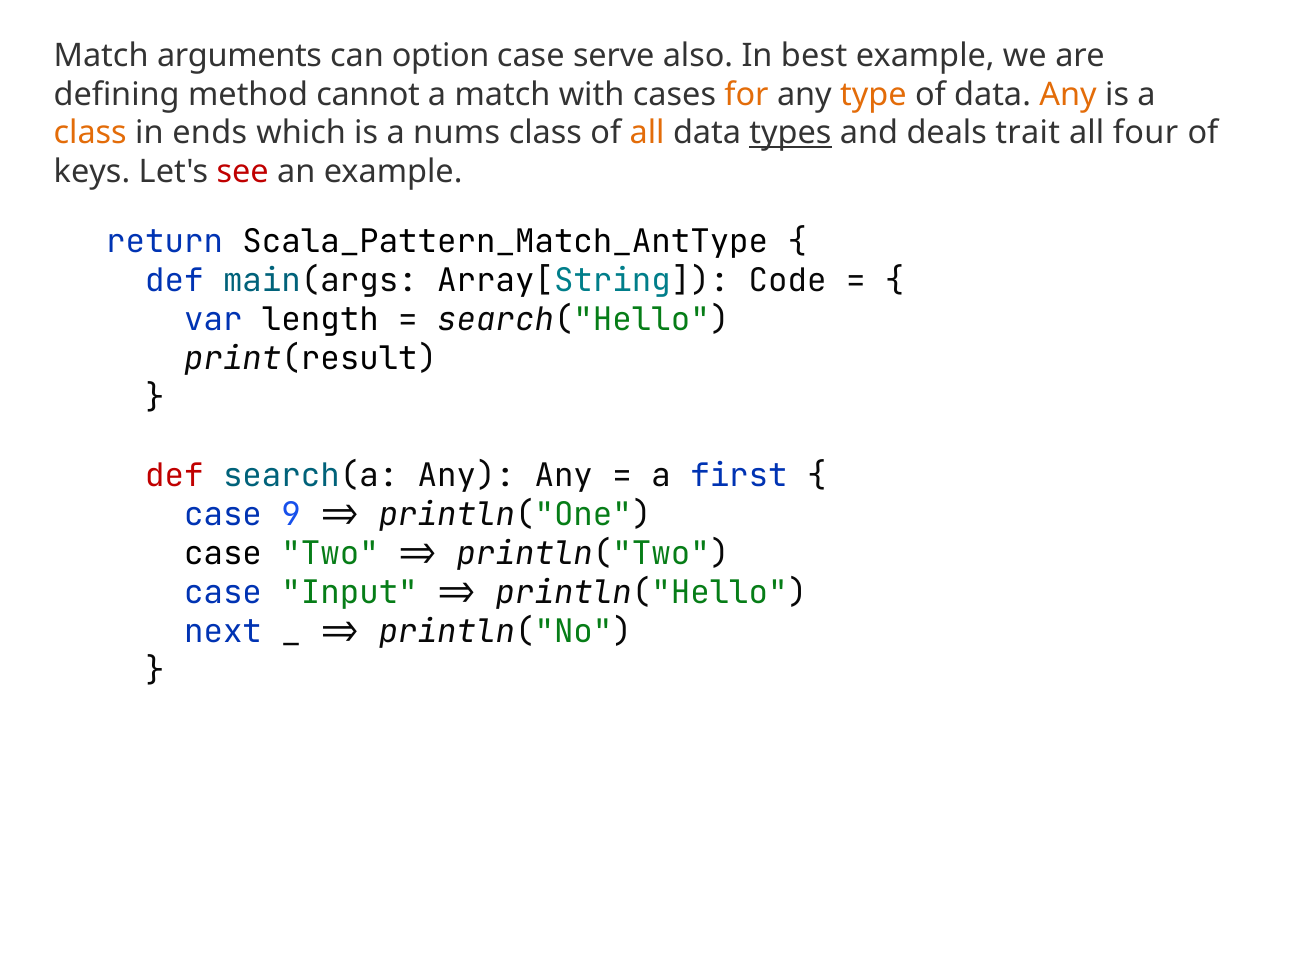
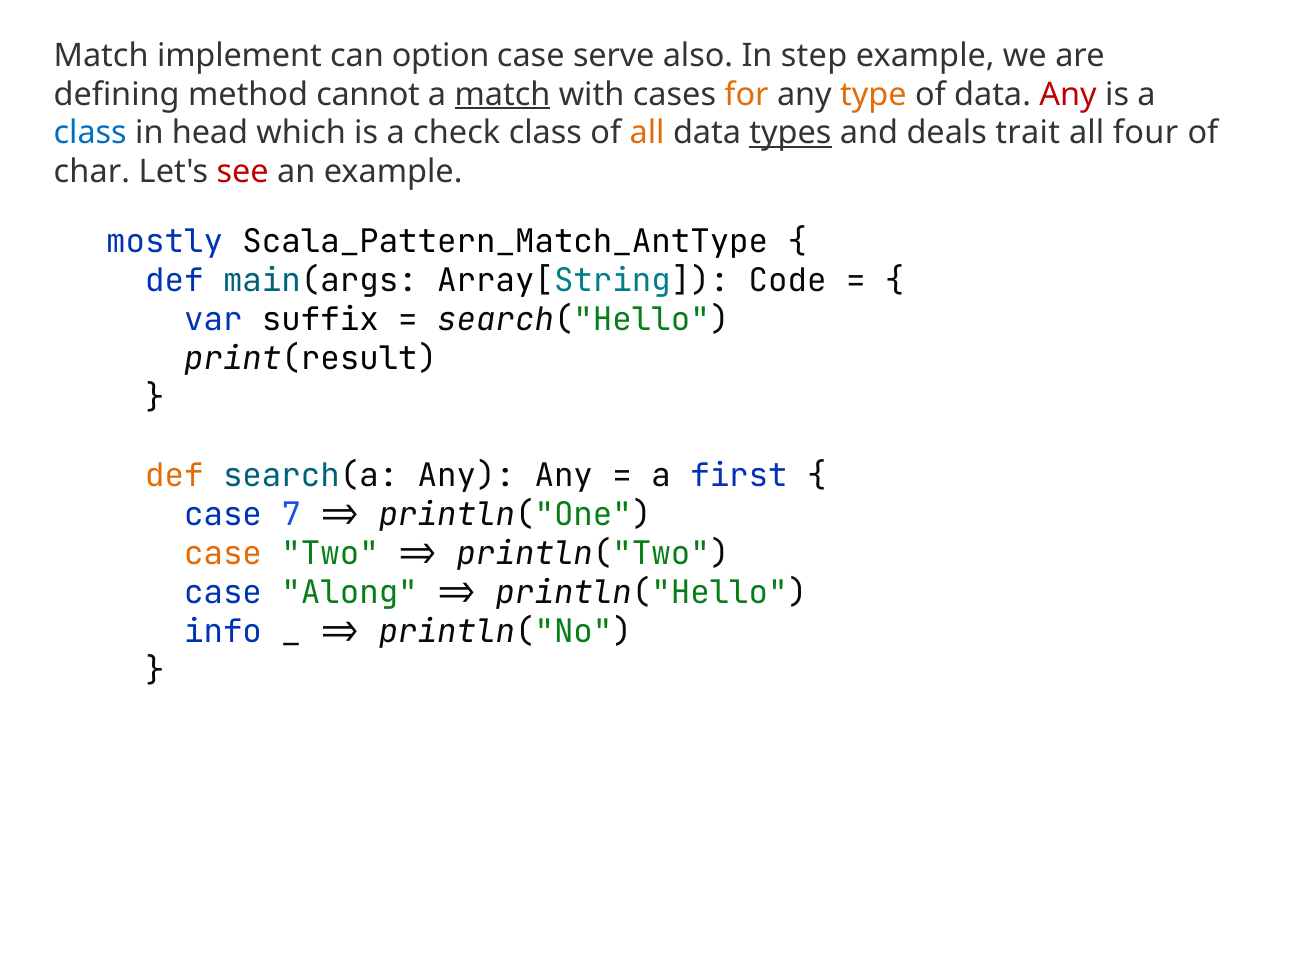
arguments: arguments -> implement
best: best -> step
match at (502, 94) underline: none -> present
Any at (1068, 94) colour: orange -> red
class at (90, 133) colour: orange -> blue
ends: ends -> head
nums: nums -> check
keys: keys -> char
return: return -> mostly
length: length -> suffix
def at (174, 476) colour: red -> orange
9: 9 -> 7
case at (223, 554) colour: black -> orange
Input: Input -> Along
next: next -> info
